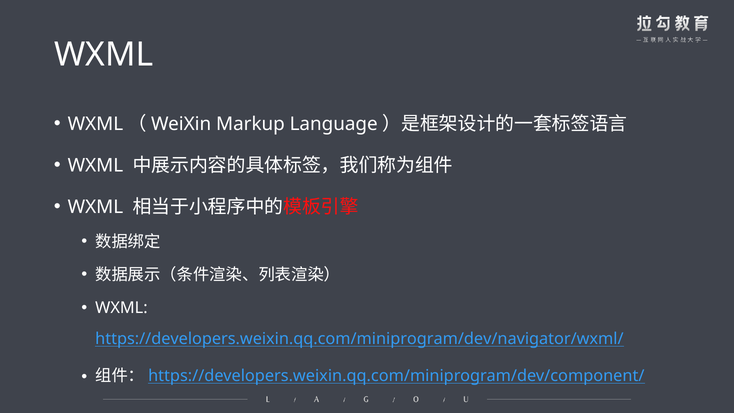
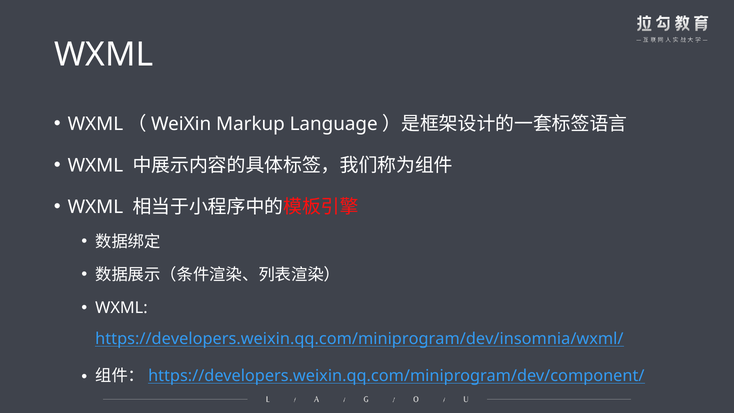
https://developers.weixin.qq.com/miniprogram/dev/navigator/wxml/: https://developers.weixin.qq.com/miniprogram/dev/navigator/wxml/ -> https://developers.weixin.qq.com/miniprogram/dev/insomnia/wxml/
